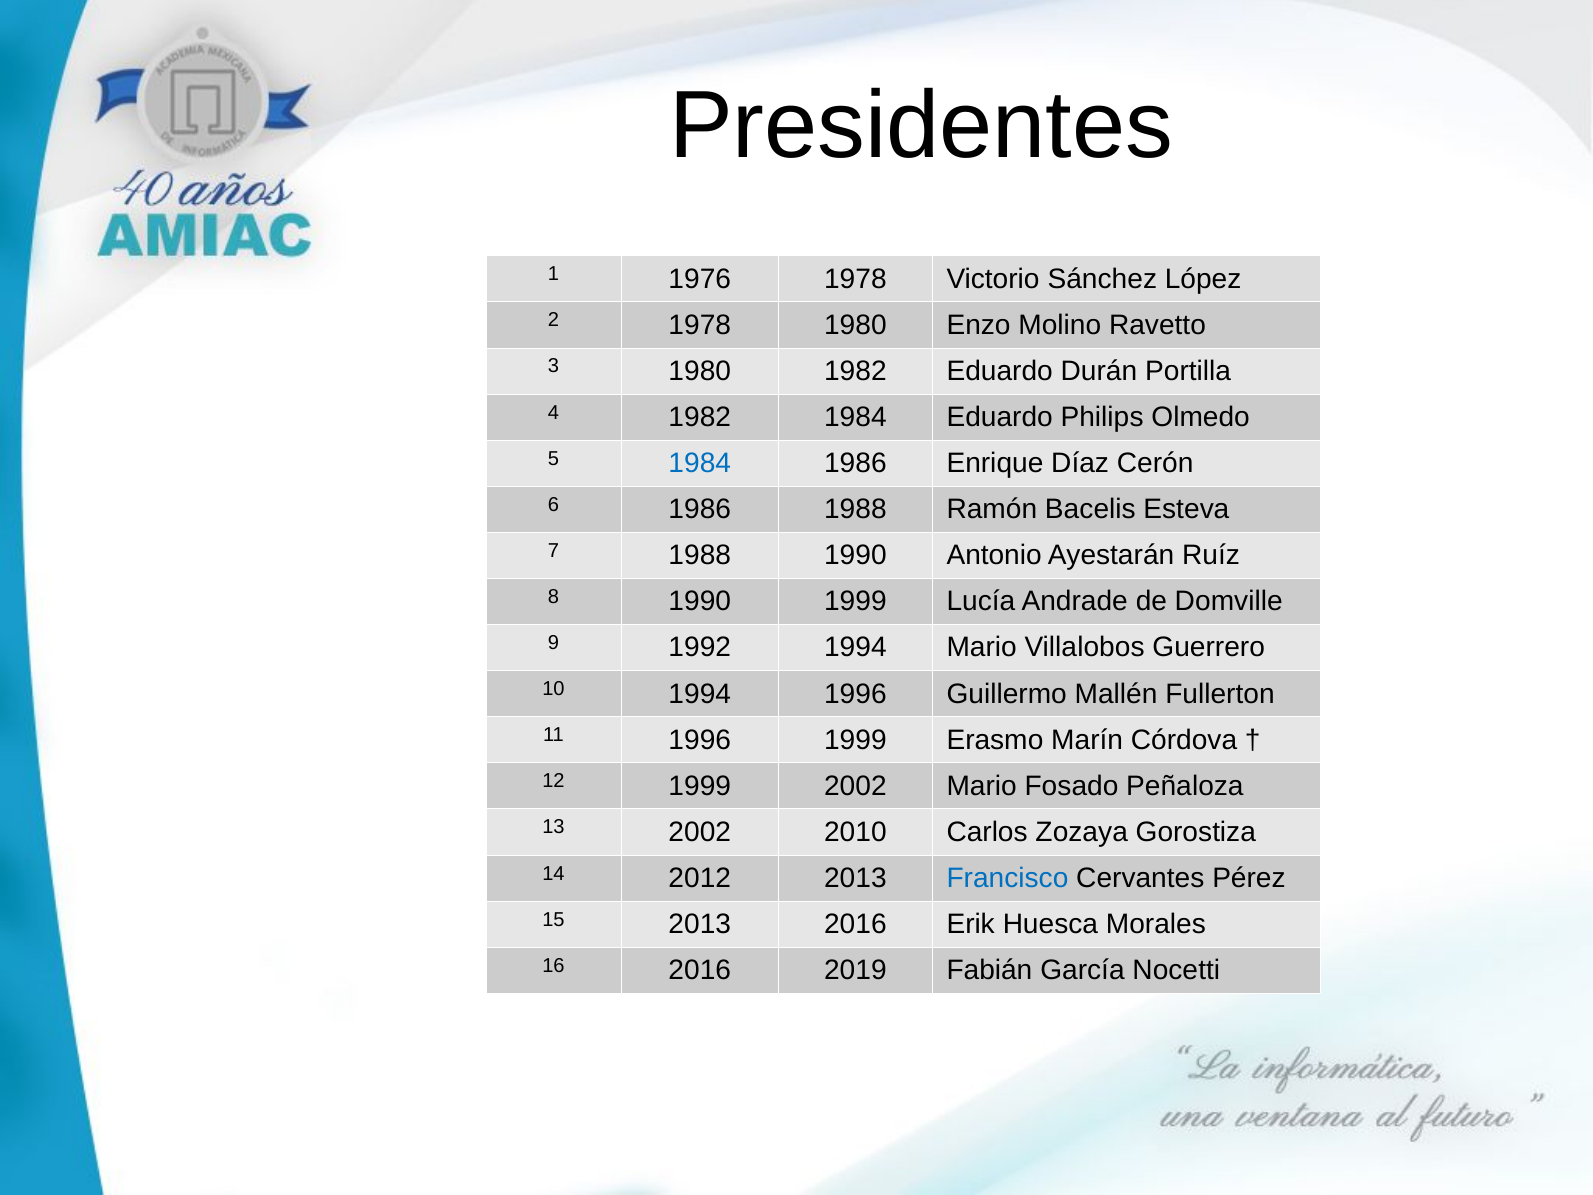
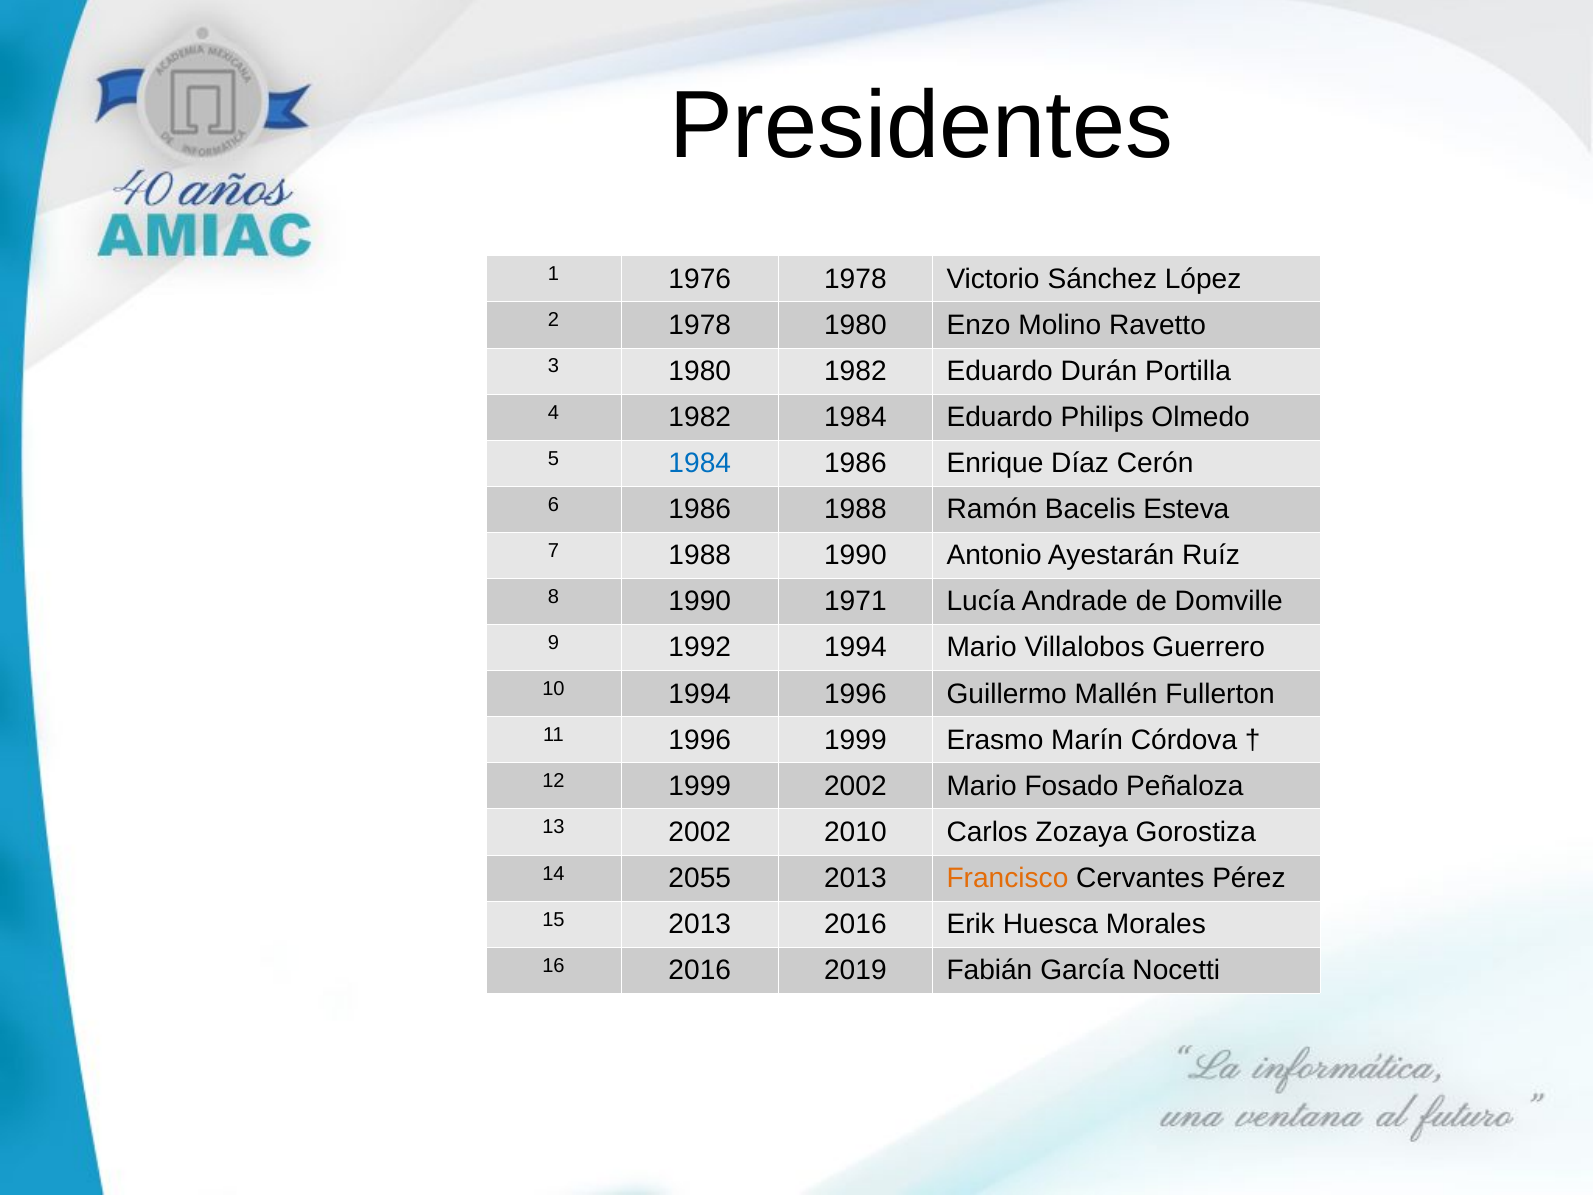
1990 1999: 1999 -> 1971
2012: 2012 -> 2055
Francisco colour: blue -> orange
